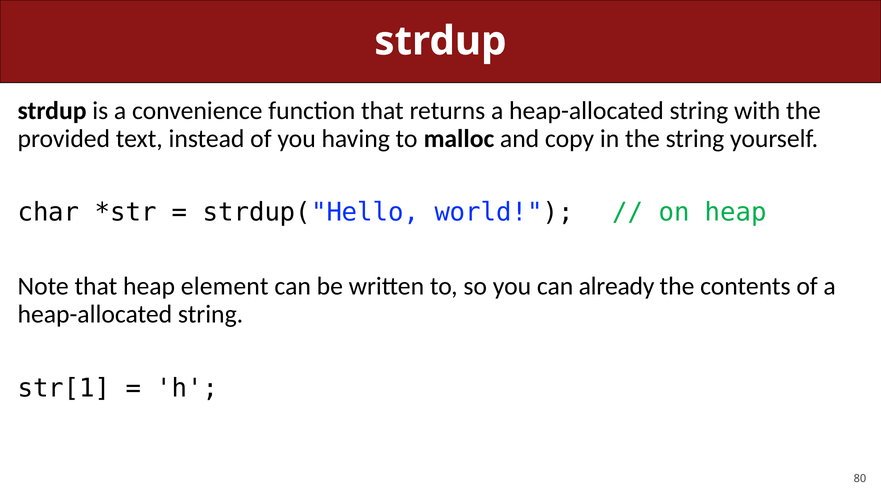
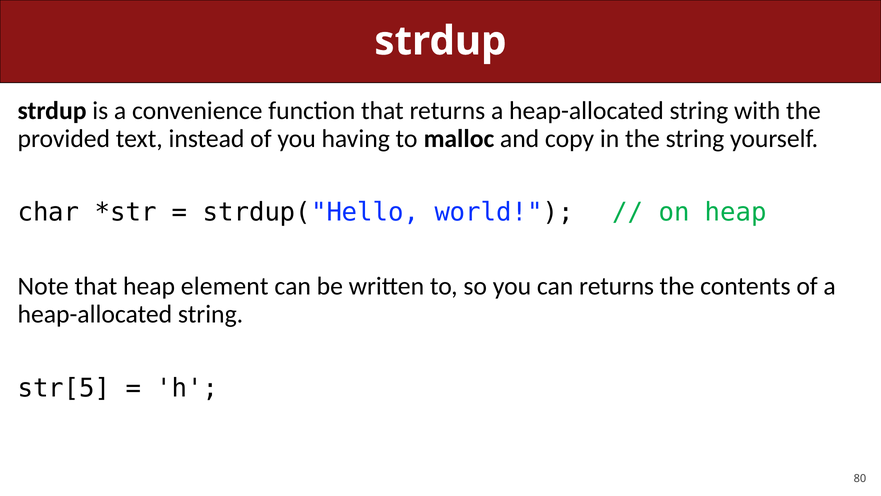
can already: already -> returns
str[1: str[1 -> str[5
